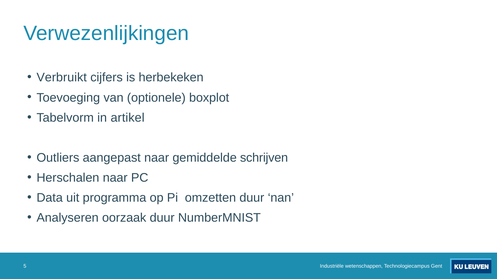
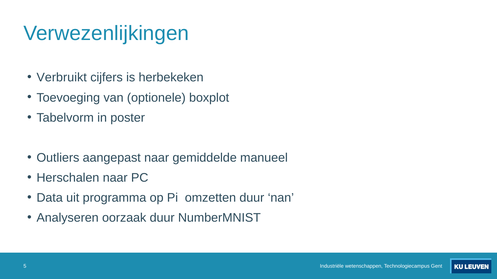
artikel: artikel -> poster
schrijven: schrijven -> manueel
